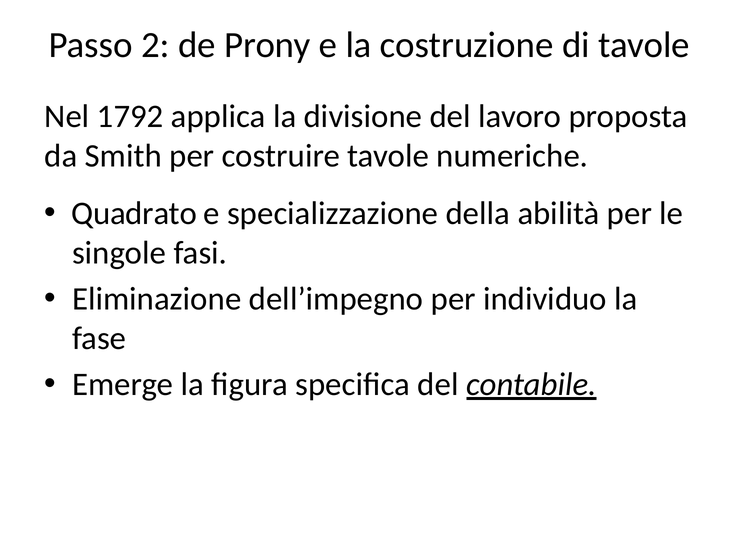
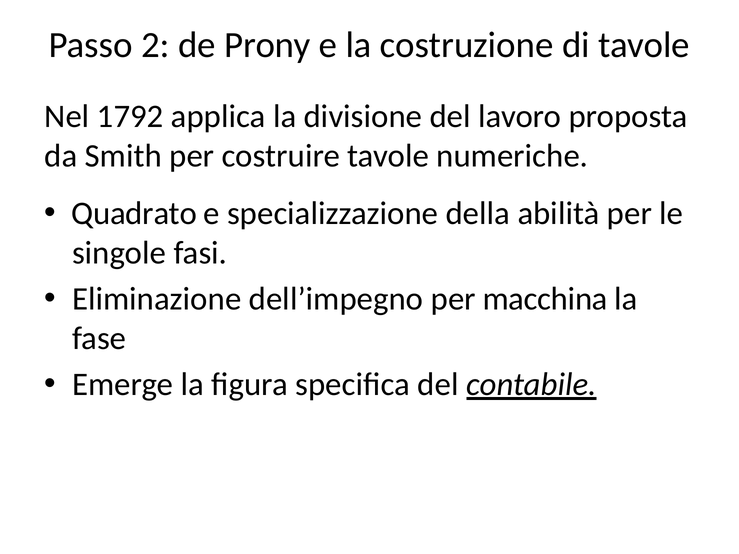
individuo: individuo -> macchina
